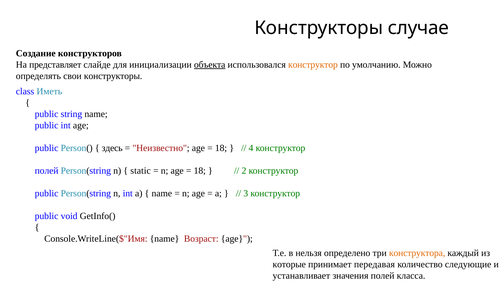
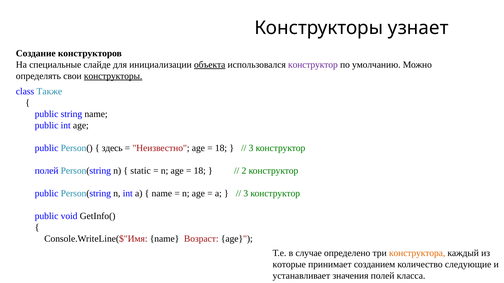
случае: случае -> узнает
представляет: представляет -> специальные
конструктор at (313, 65) colour: orange -> purple
конструкторы at (113, 76) underline: none -> present
Иметь: Иметь -> Также
4 at (251, 148): 4 -> 3
нельзя: нельзя -> случае
передавая: передавая -> созданием
